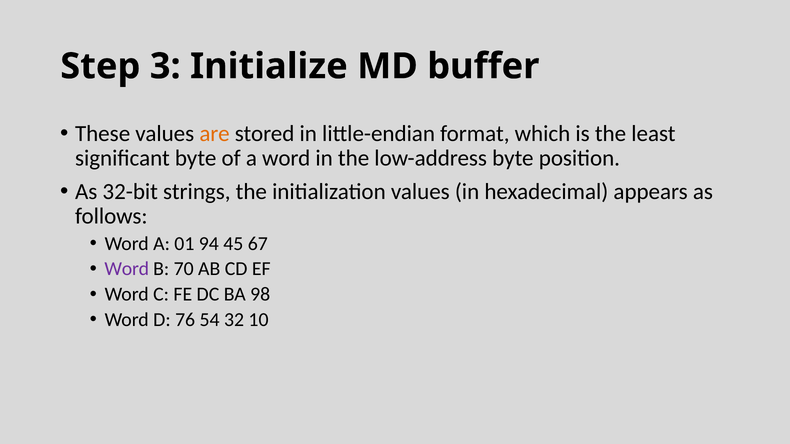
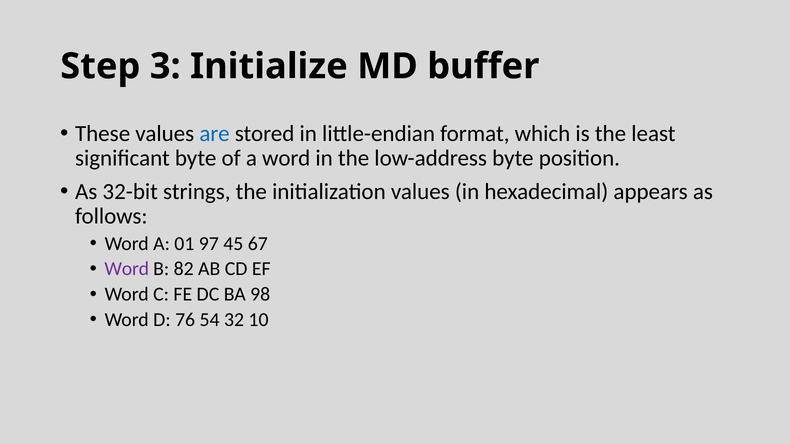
are colour: orange -> blue
94: 94 -> 97
70: 70 -> 82
